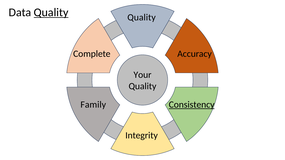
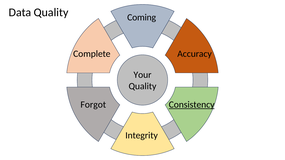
Quality at (51, 12) underline: present -> none
Quality at (142, 17): Quality -> Coming
Family: Family -> Forgot
